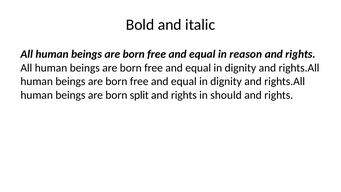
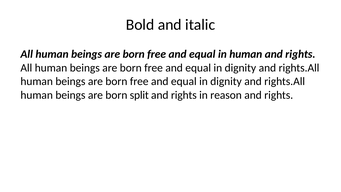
in reason: reason -> human
should: should -> reason
